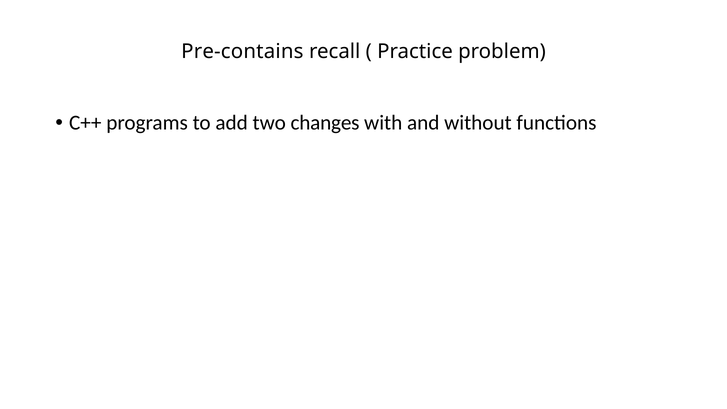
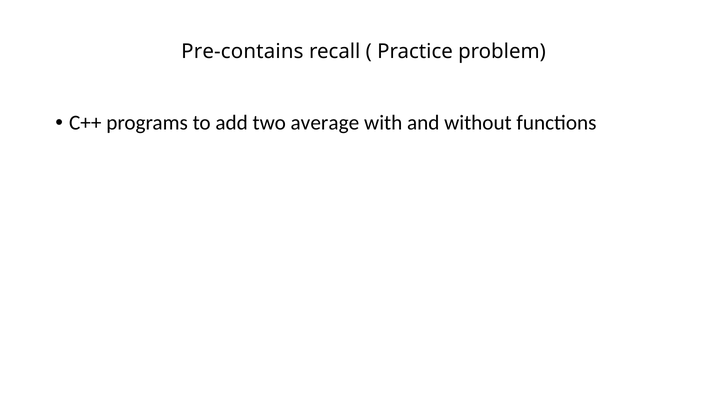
changes: changes -> average
